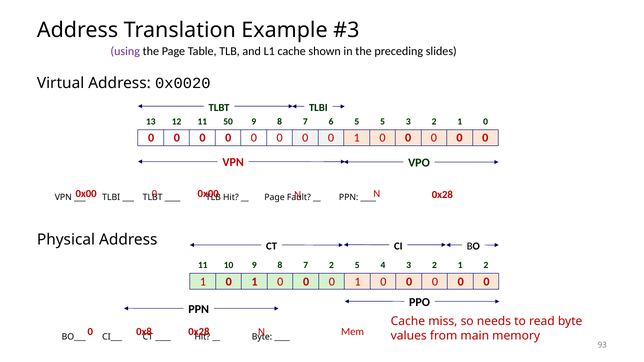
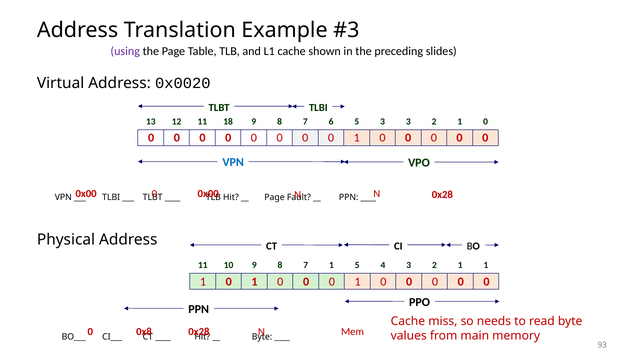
50: 50 -> 18
5 5: 5 -> 3
VPN at (233, 163) colour: red -> blue
7 2: 2 -> 1
2 1 2: 2 -> 1
